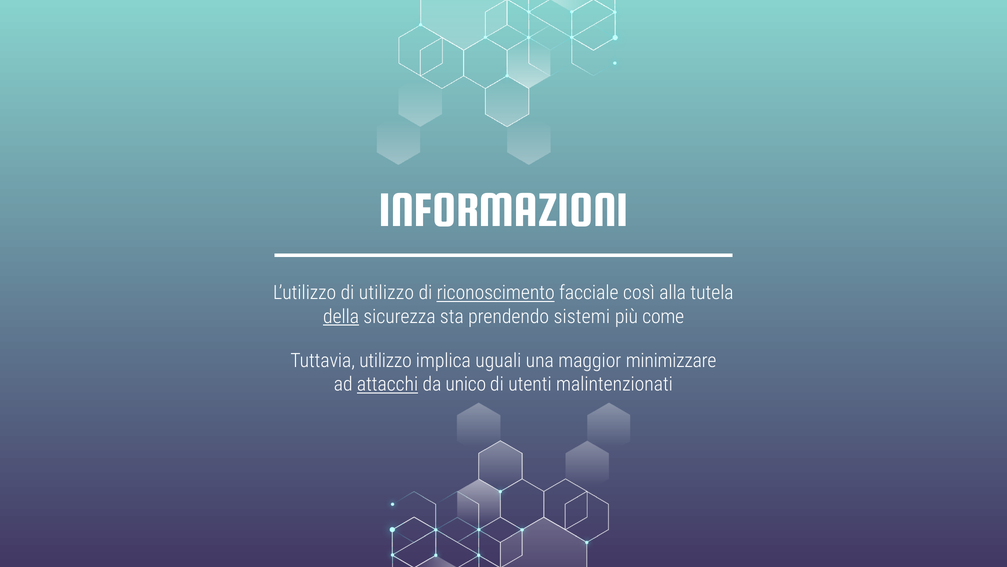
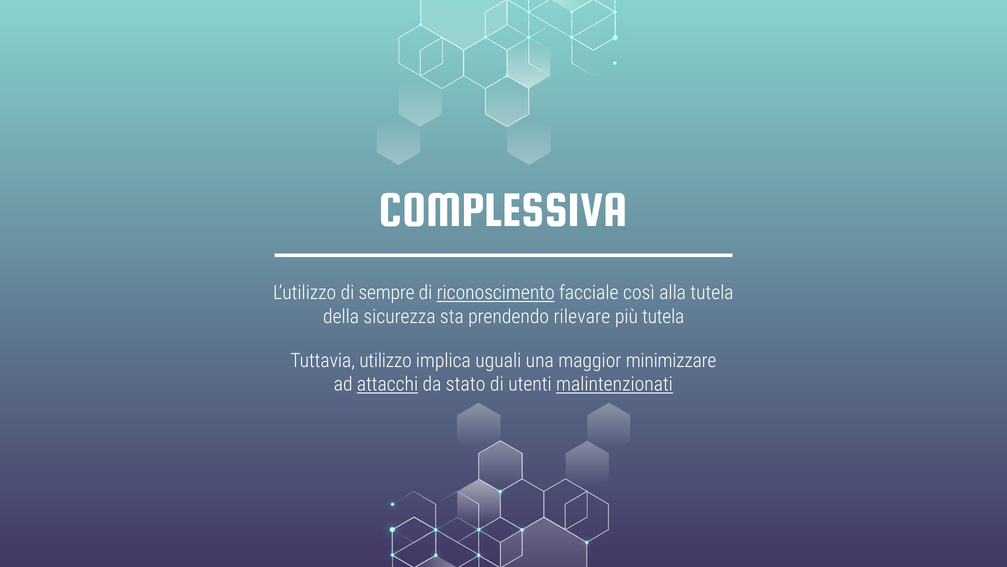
INFORMAZIONI: INFORMAZIONI -> COMPLESSIVA
di utilizzo: utilizzo -> sempre
della underline: present -> none
sistemi: sistemi -> rilevare
più come: come -> tutela
unico: unico -> stato
malintenzionati underline: none -> present
